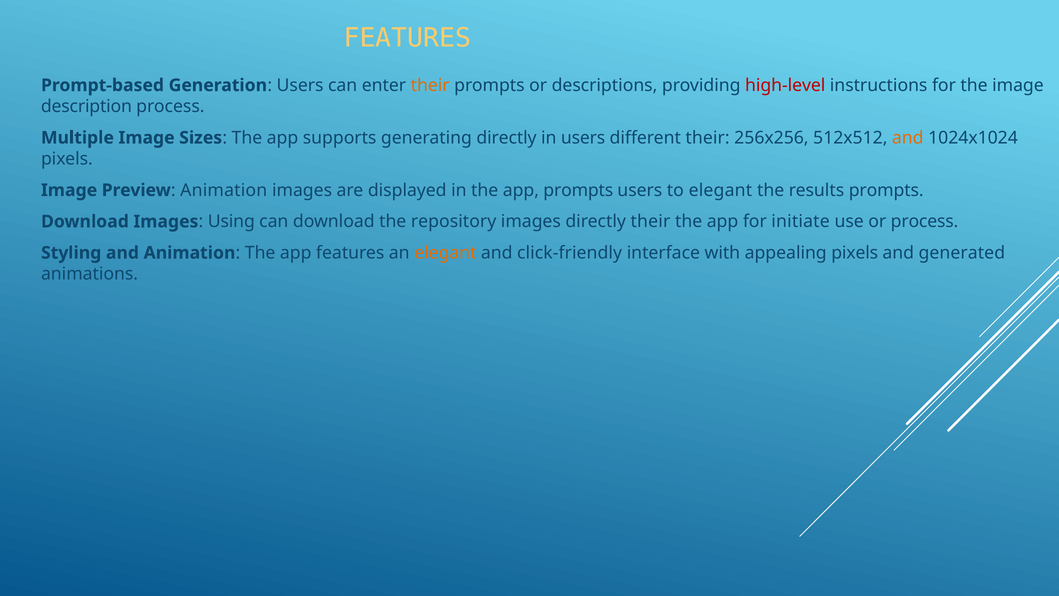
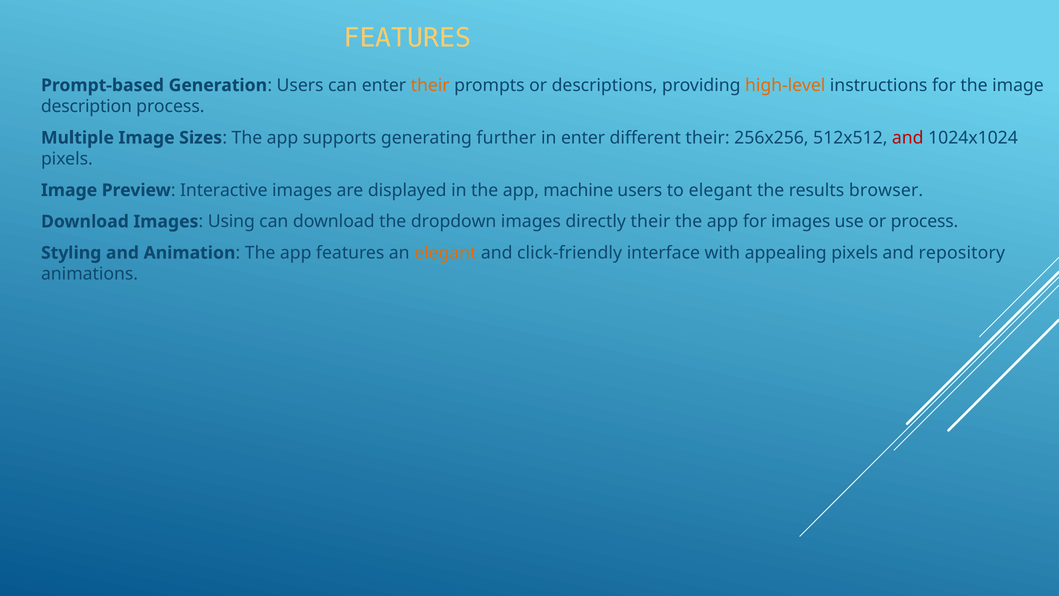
high-level colour: red -> orange
generating directly: directly -> further
in users: users -> enter
and at (908, 138) colour: orange -> red
Preview Animation: Animation -> Interactive
app prompts: prompts -> machine
results prompts: prompts -> browser
repository: repository -> dropdown
for initiate: initiate -> images
generated: generated -> repository
